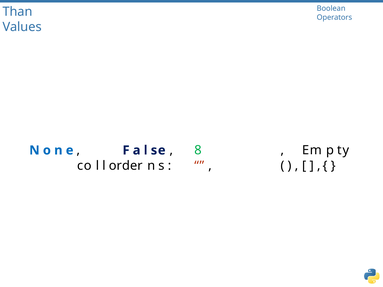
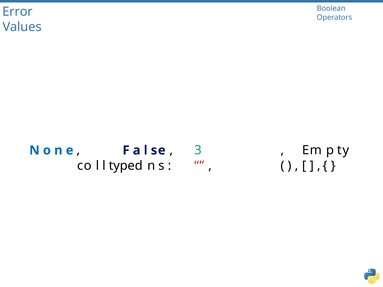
Than: Than -> Error
8: 8 -> 3
order: order -> typed
